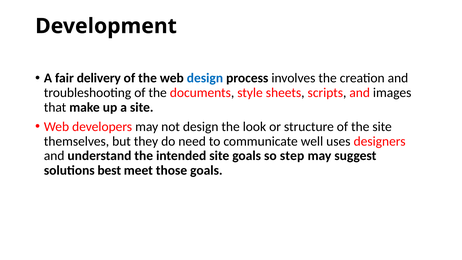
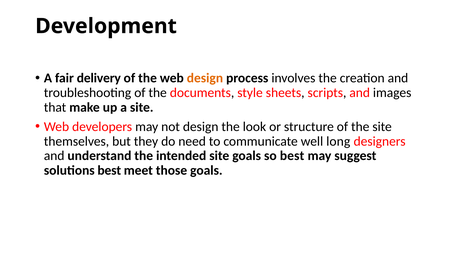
design at (205, 78) colour: blue -> orange
uses: uses -> long
so step: step -> best
